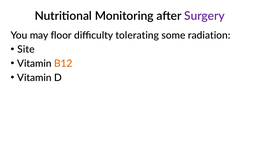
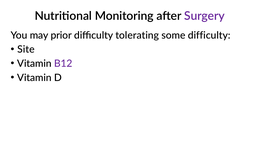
floor: floor -> prior
some radiation: radiation -> difficulty
B12 colour: orange -> purple
